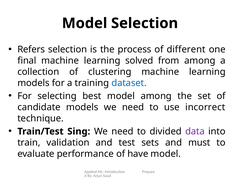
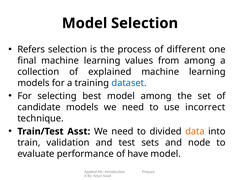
solved: solved -> values
clustering: clustering -> explained
Sing: Sing -> Asst
data colour: purple -> orange
must: must -> node
